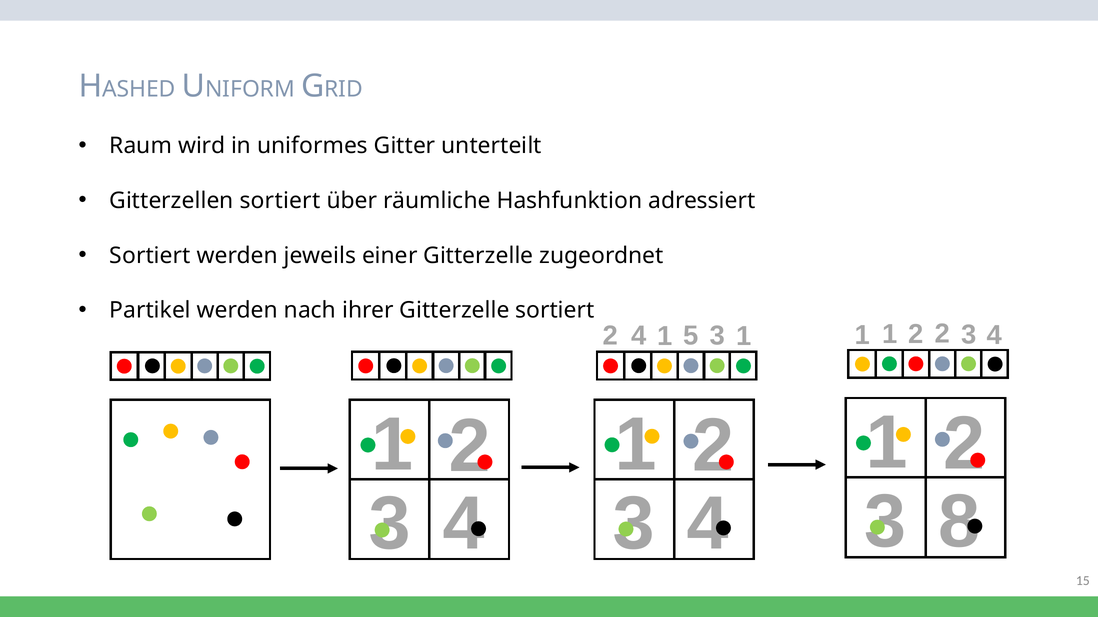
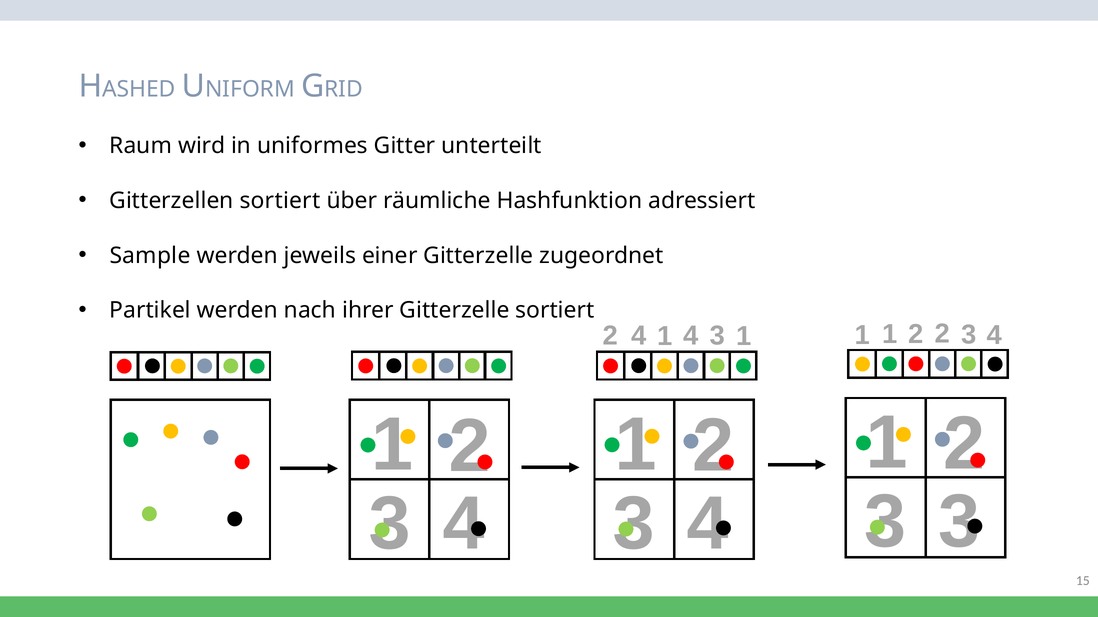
Sortiert at (150, 256): Sortiert -> Sample
2 5: 5 -> 4
3 8: 8 -> 3
